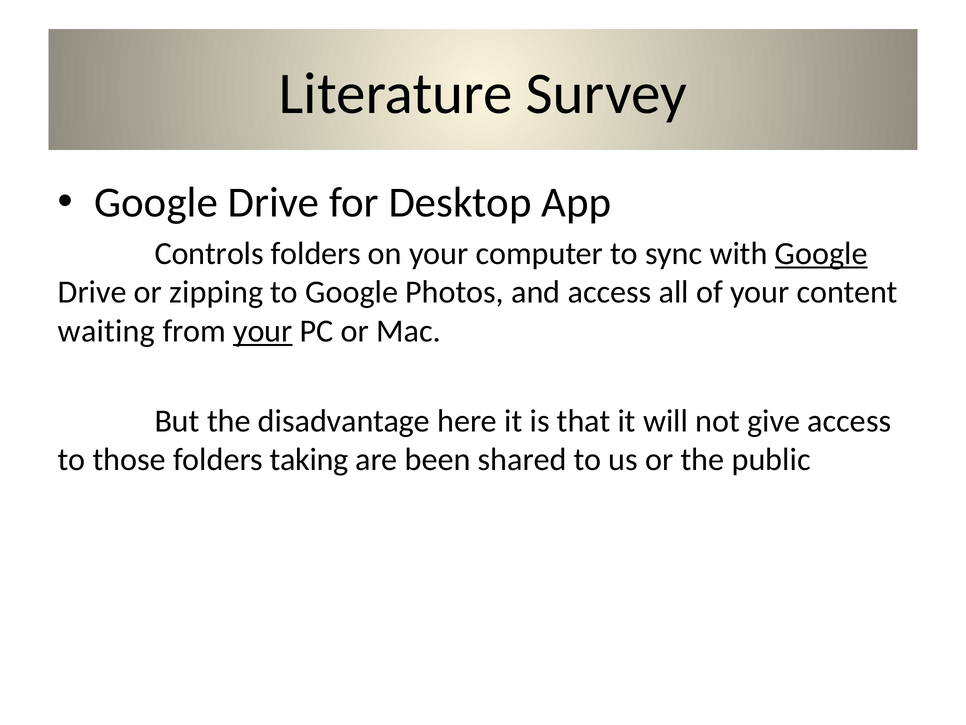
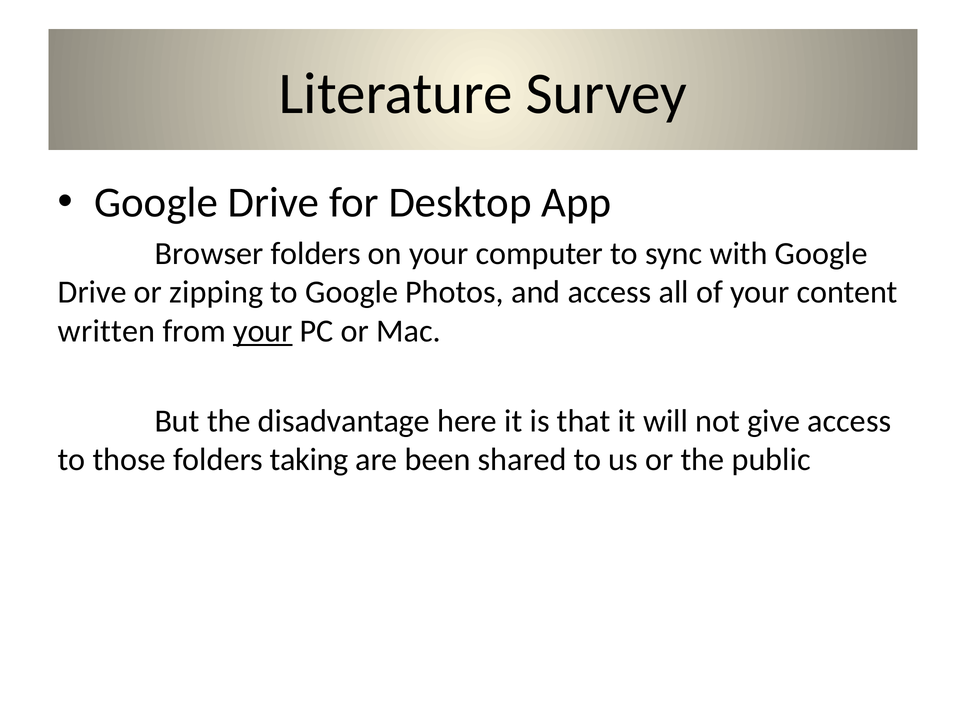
Controls: Controls -> Browser
Google at (821, 253) underline: present -> none
waiting: waiting -> written
